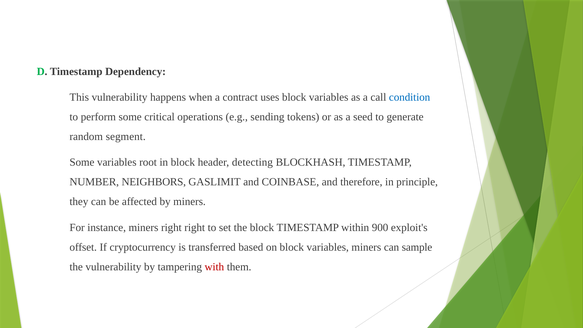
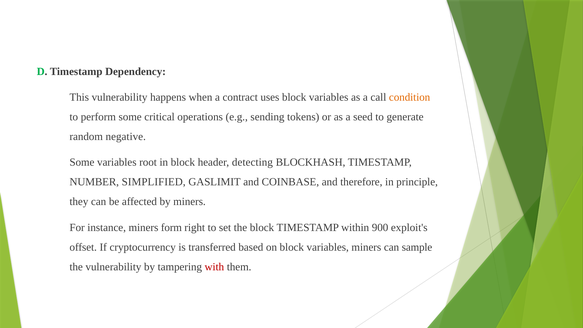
condition colour: blue -> orange
segment: segment -> negative
NEIGHBORS: NEIGHBORS -> SIMPLIFIED
miners right: right -> form
